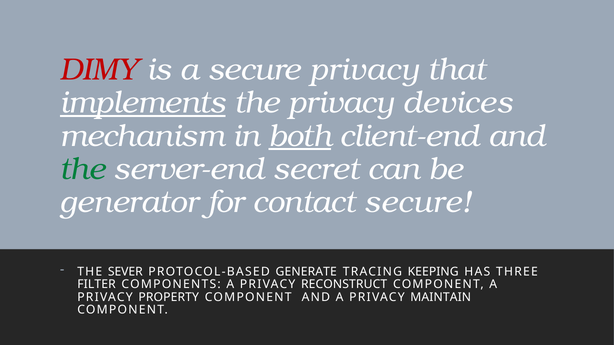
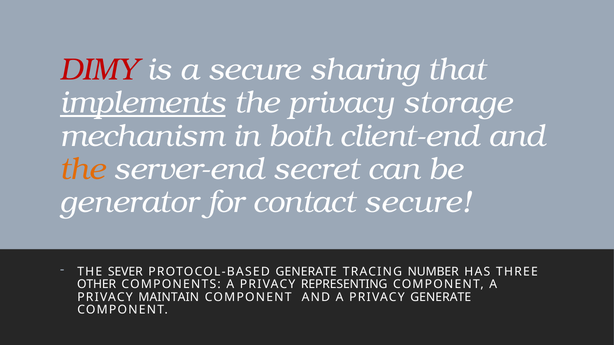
secure privacy: privacy -> sharing
devices: devices -> storage
both underline: present -> none
the at (83, 169) colour: green -> orange
KEEPING: KEEPING -> NUMBER
FILTER: FILTER -> OTHER
RECONSTRUCT: RECONSTRUCT -> REPRESENTING
PROPERTY: PROPERTY -> MAINTAIN
PRIVACY MAINTAIN: MAINTAIN -> GENERATE
